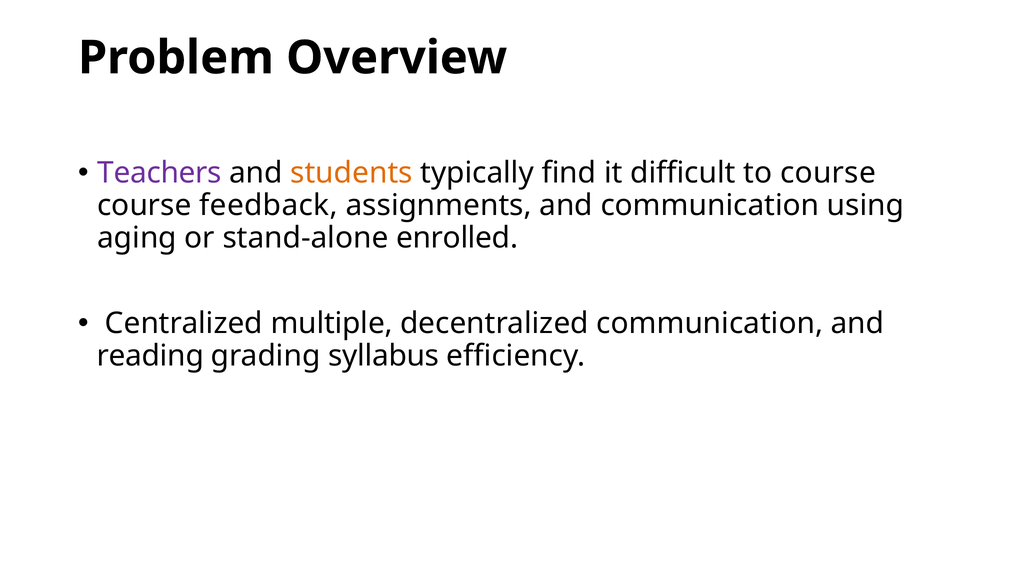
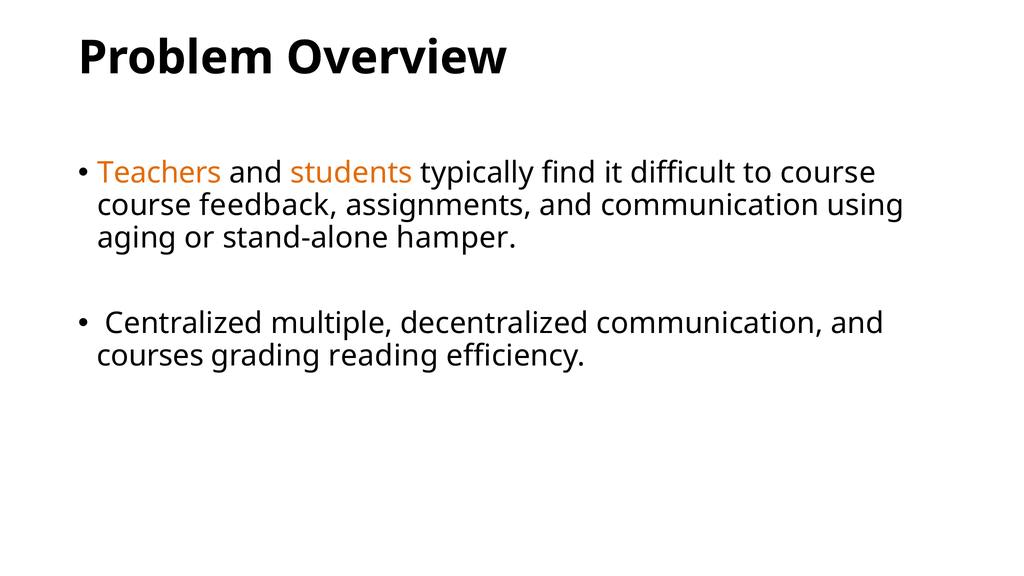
Teachers colour: purple -> orange
enrolled: enrolled -> hamper
reading: reading -> courses
syllabus: syllabus -> reading
